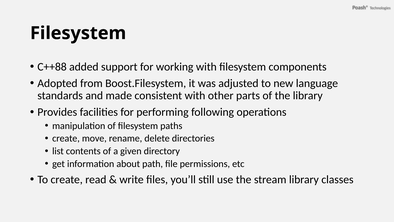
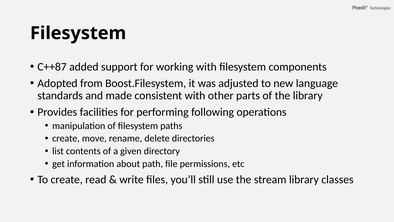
C++88: C++88 -> C++87
